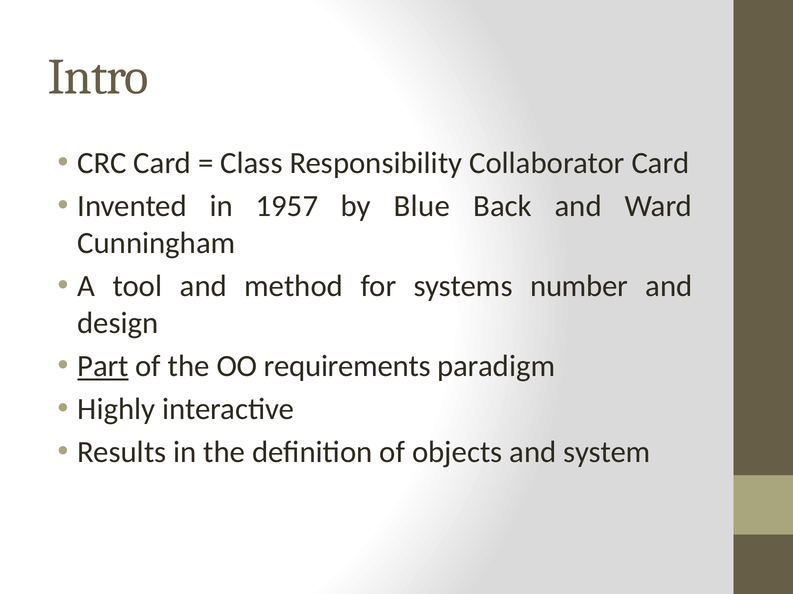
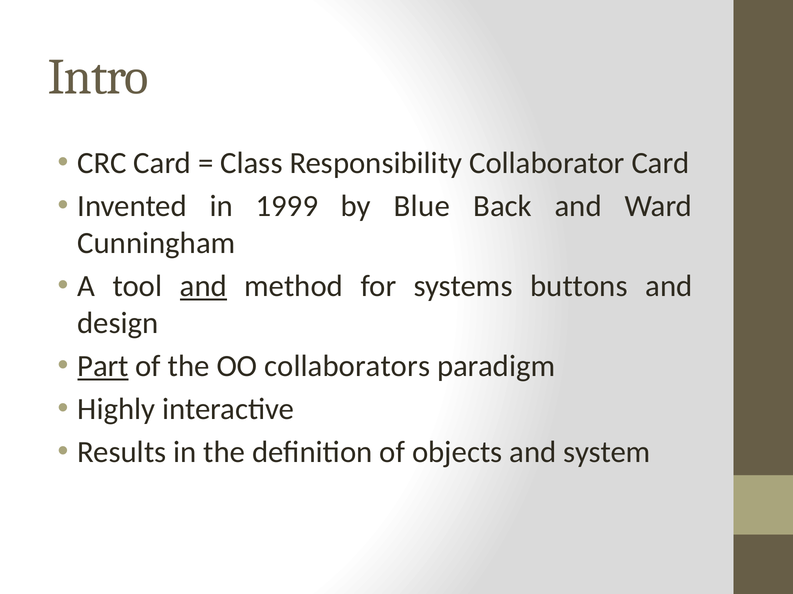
1957: 1957 -> 1999
and at (203, 287) underline: none -> present
number: number -> buttons
requirements: requirements -> collaborators
